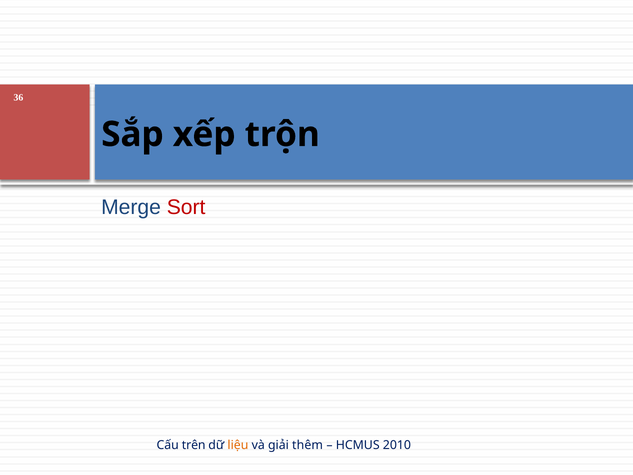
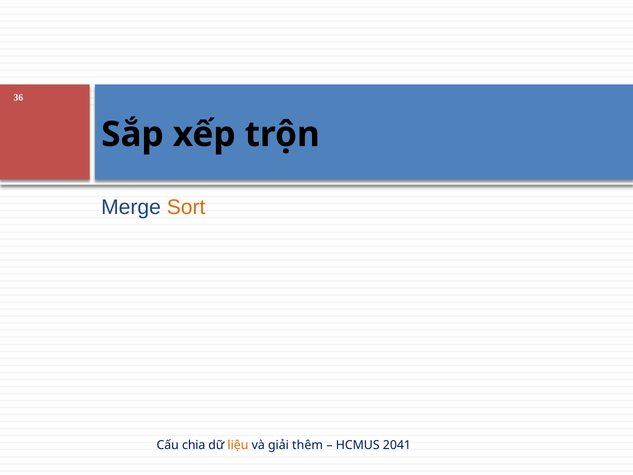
Sort colour: red -> orange
trên: trên -> chia
2010: 2010 -> 2041
